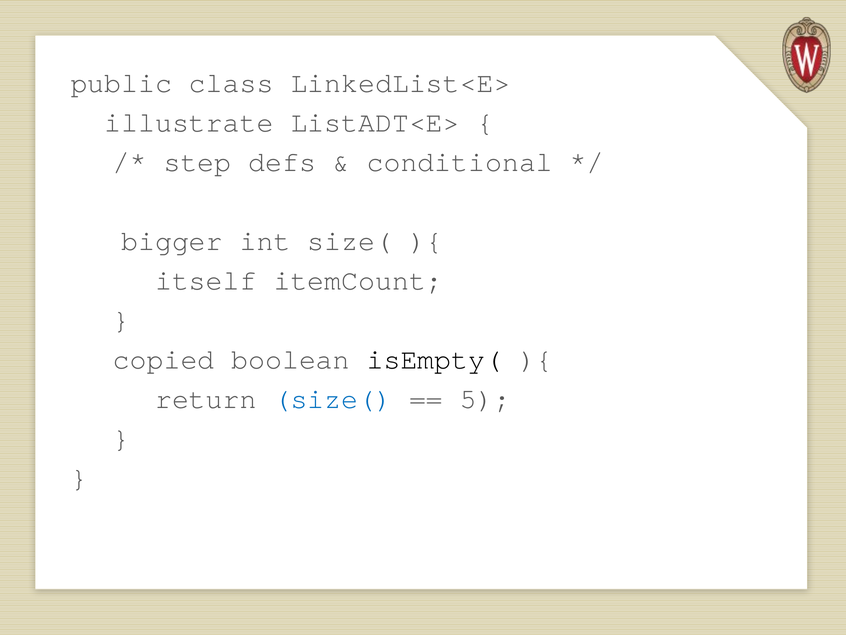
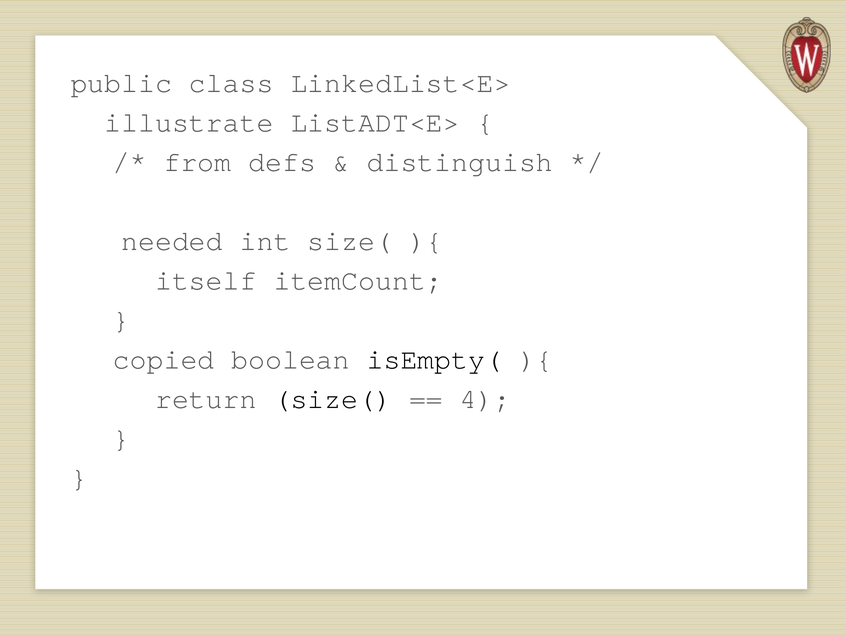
step: step -> from
conditional: conditional -> distinguish
bigger: bigger -> needed
size( at (333, 399) colour: blue -> black
5: 5 -> 4
